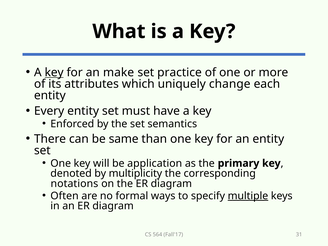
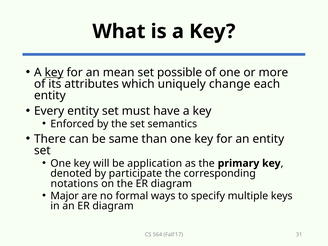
make: make -> mean
practice: practice -> possible
multiplicity: multiplicity -> participate
Often: Often -> Major
multiple underline: present -> none
